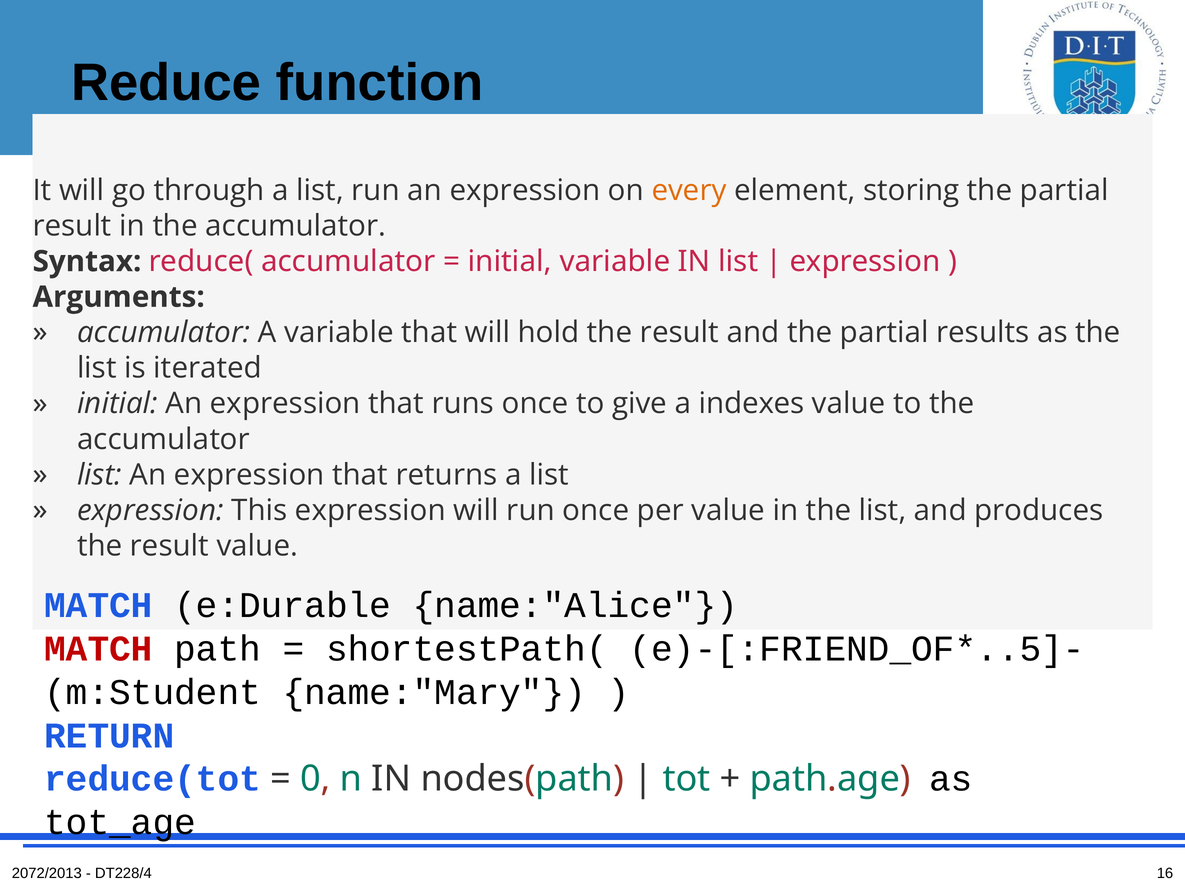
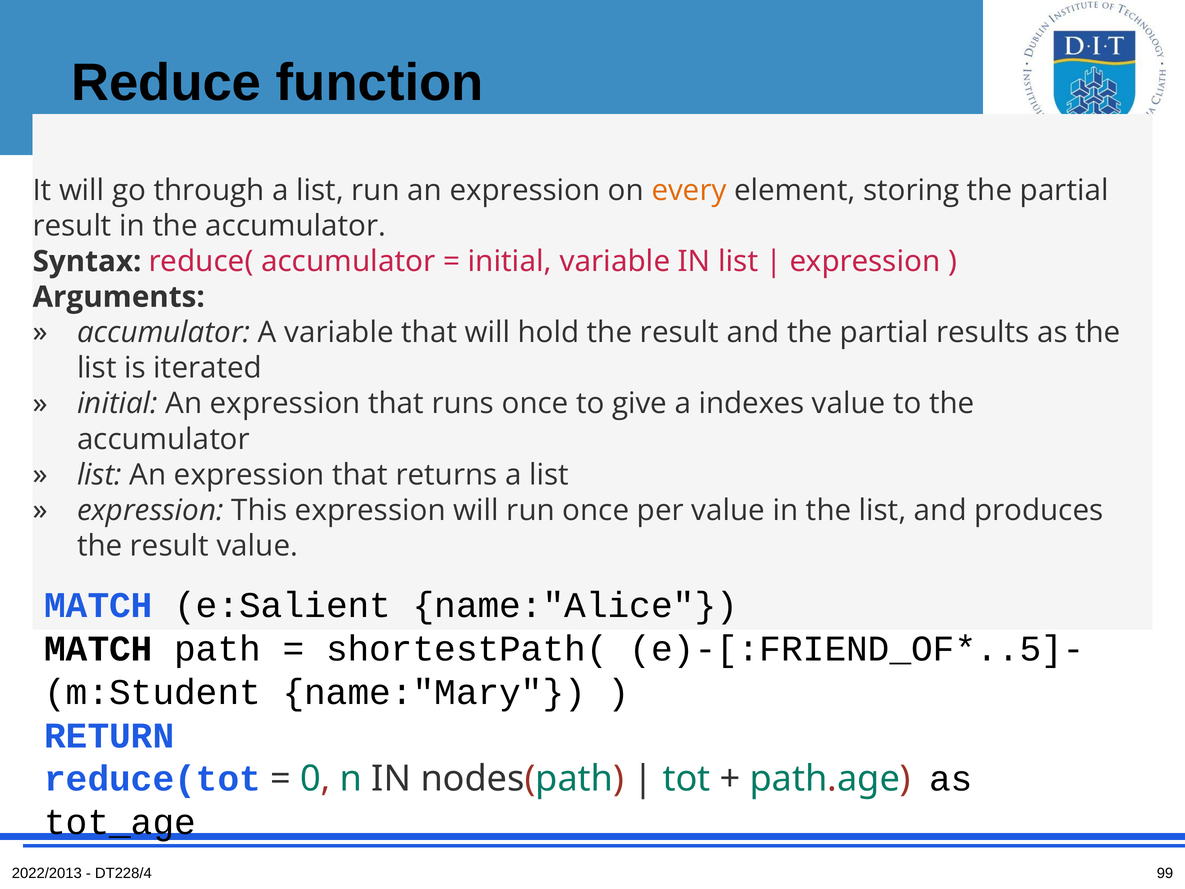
e:Durable: e:Durable -> e:Salient
MATCH at (98, 648) colour: red -> black
2072/2013: 2072/2013 -> 2022/2013
16: 16 -> 99
